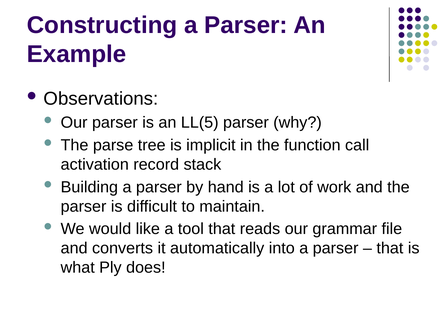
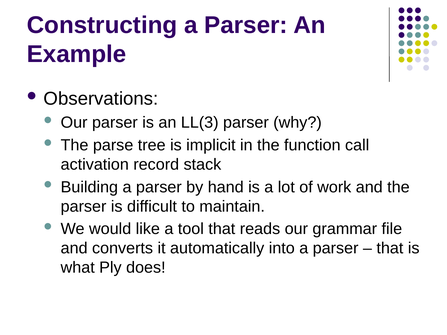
LL(5: LL(5 -> LL(3
